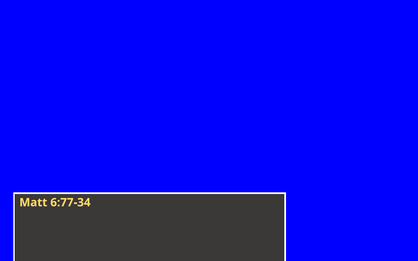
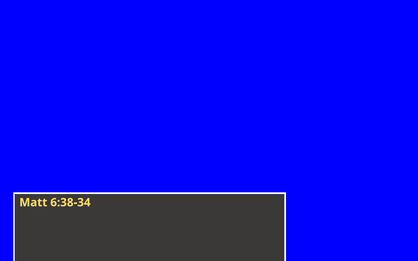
6:77-34: 6:77-34 -> 6:38-34
